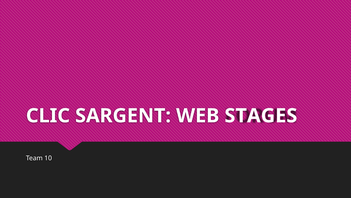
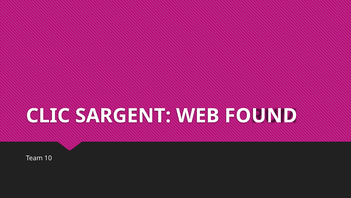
STAGES: STAGES -> FOUND
